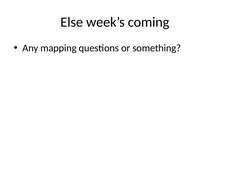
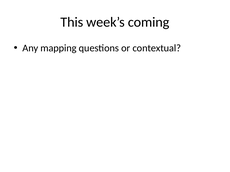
Else: Else -> This
something: something -> contextual
